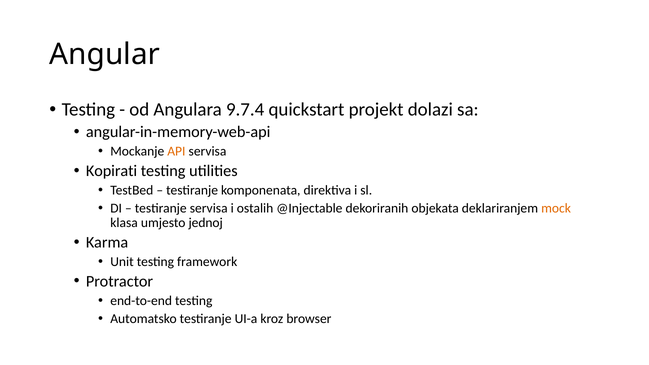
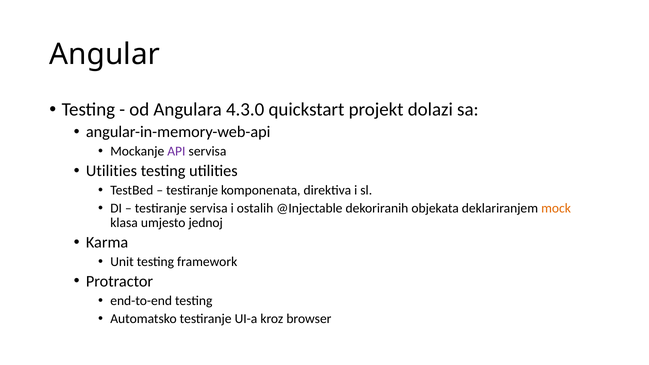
9.7.4: 9.7.4 -> 4.3.0
API colour: orange -> purple
Kopirati at (112, 171): Kopirati -> Utilities
